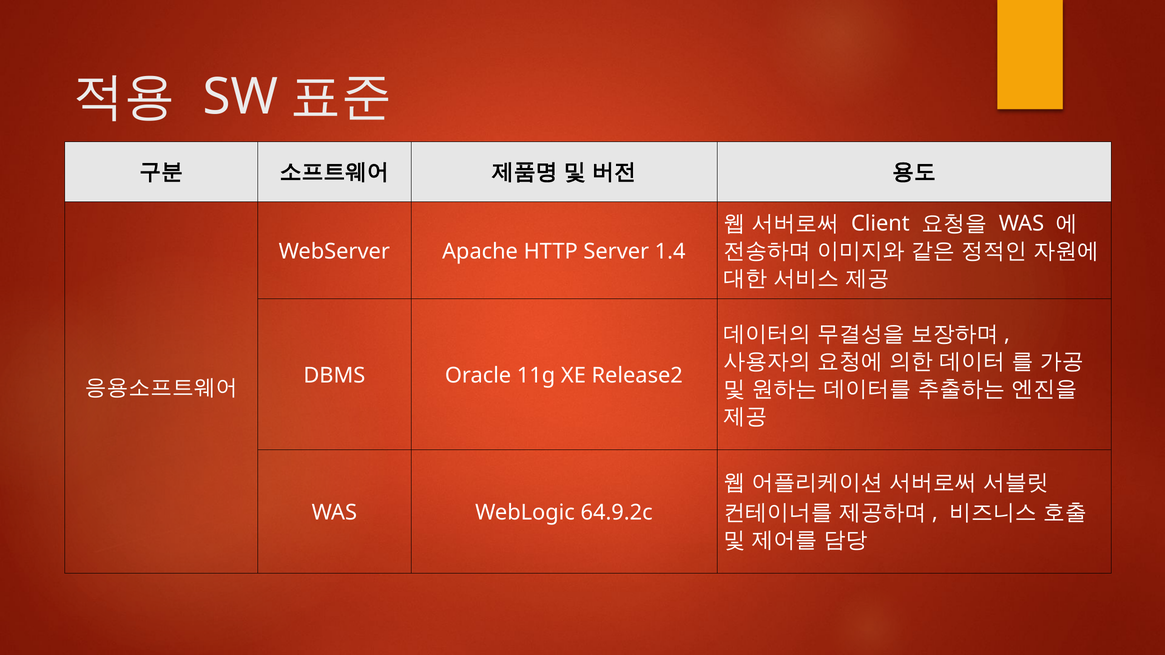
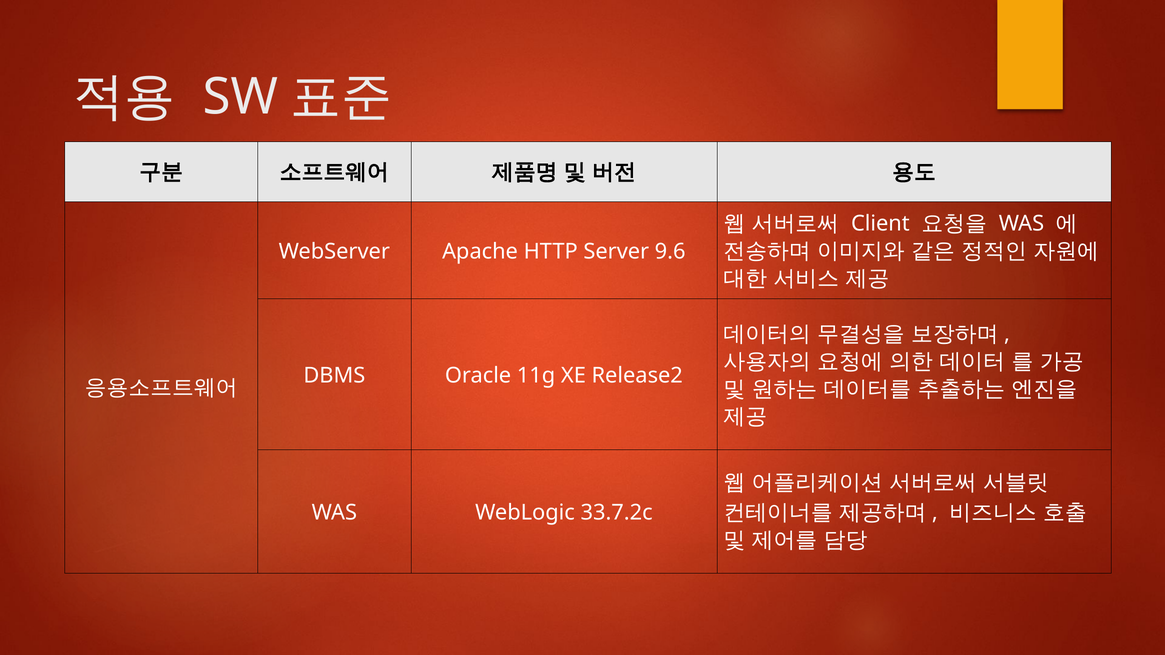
1.4: 1.4 -> 9.6
64.9.2c: 64.9.2c -> 33.7.2c
